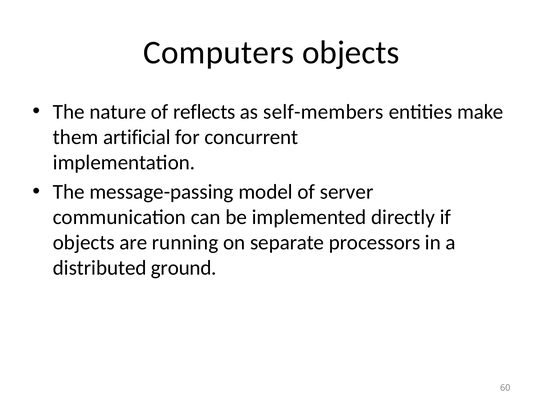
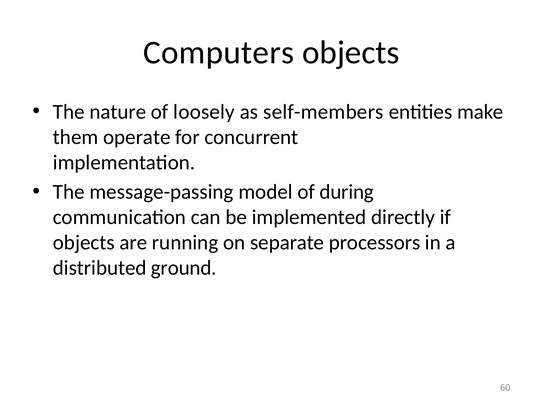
reflects: reflects -> loosely
artificial: artificial -> operate
server: server -> during
